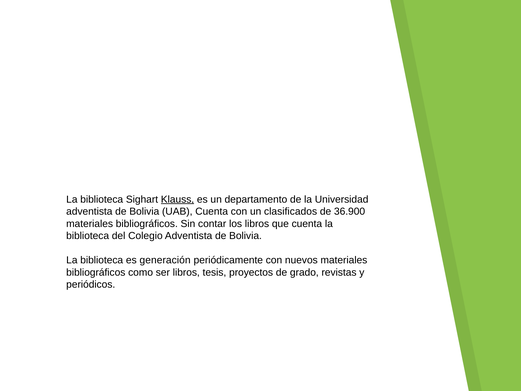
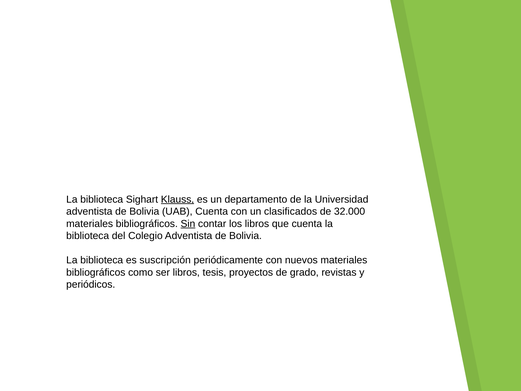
36.900: 36.900 -> 32.000
Sin underline: none -> present
generación: generación -> suscripción
